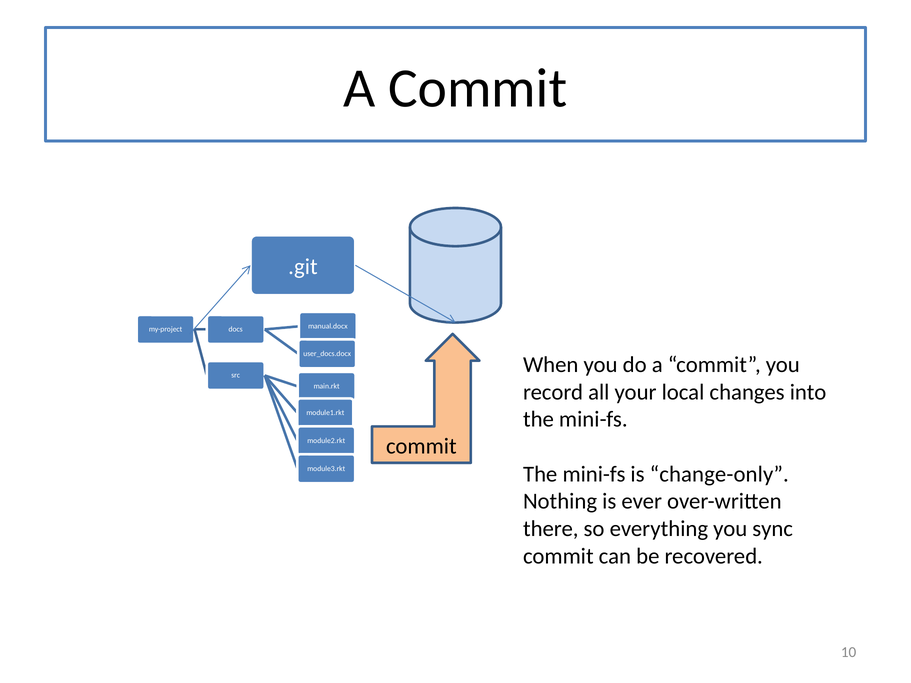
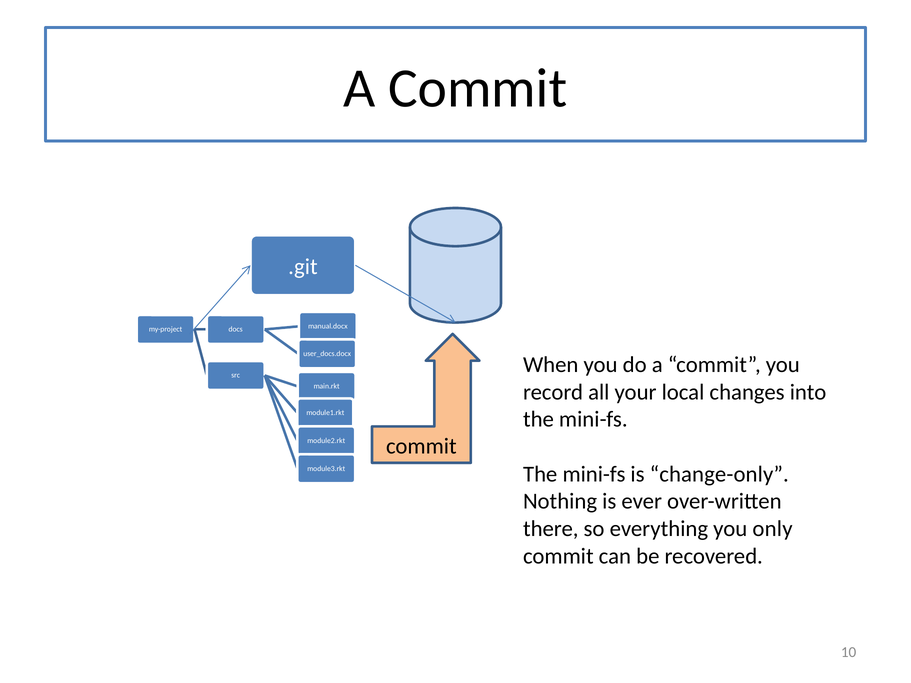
sync: sync -> only
